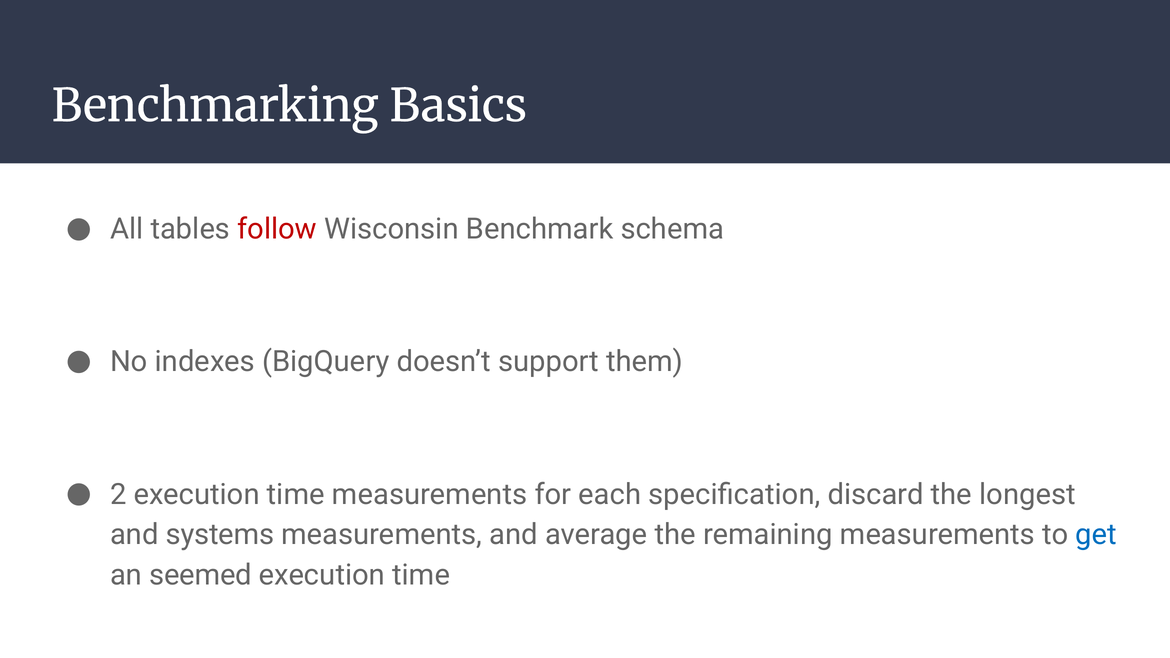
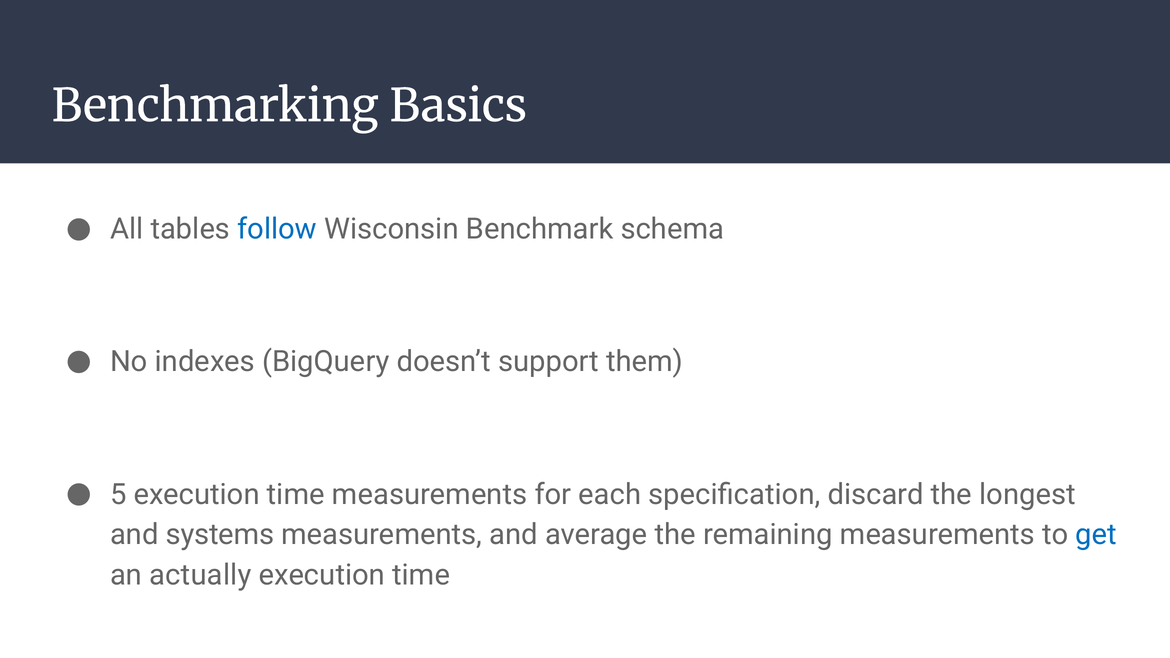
follow colour: red -> blue
2: 2 -> 5
seemed: seemed -> actually
